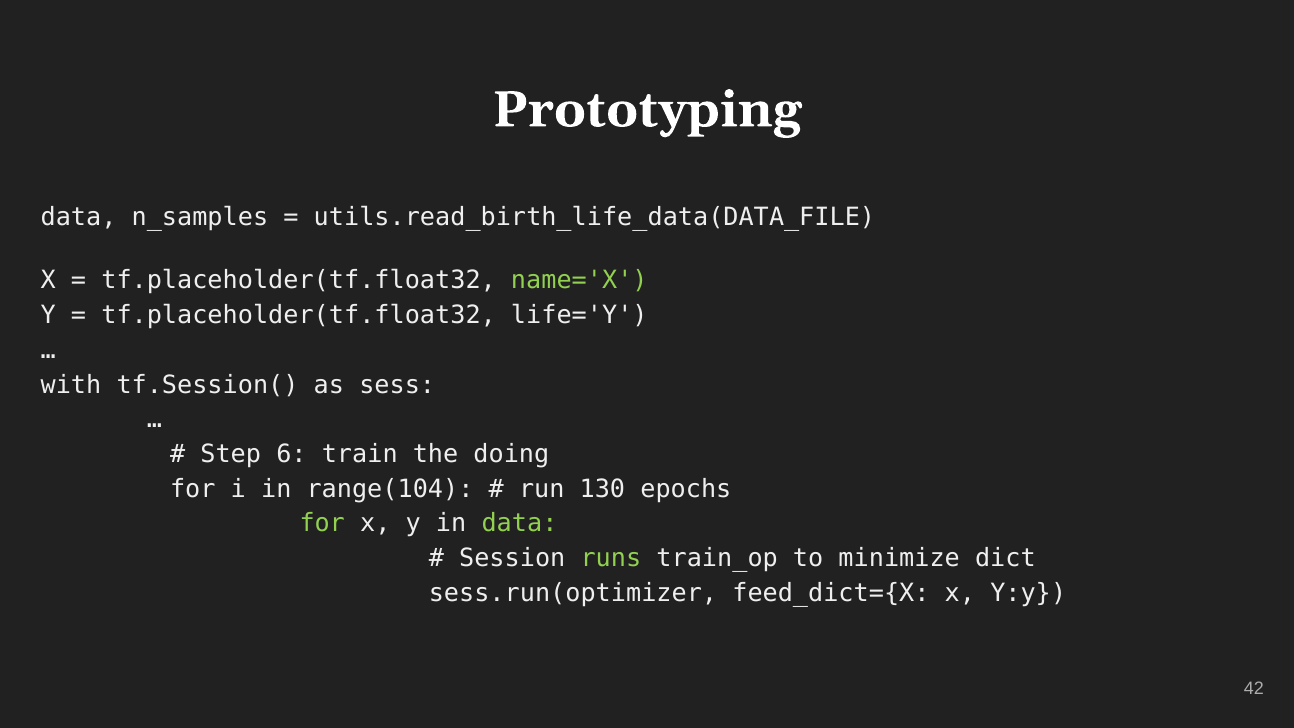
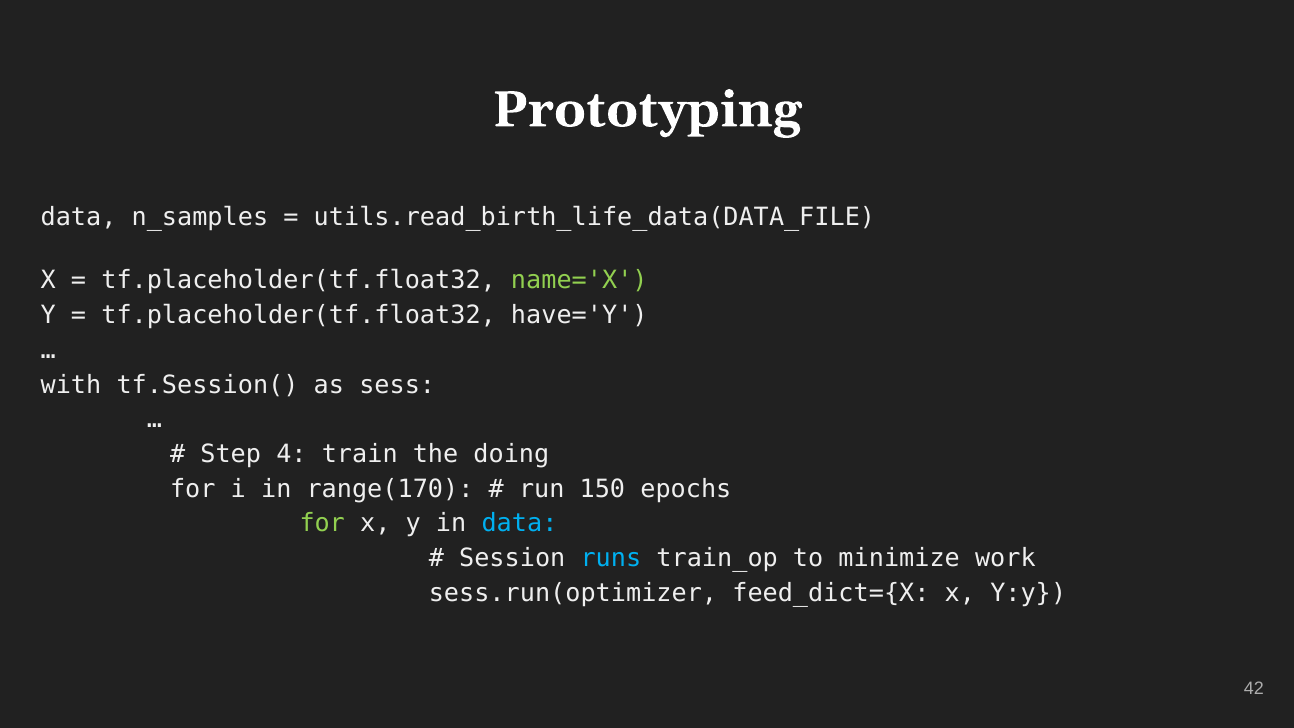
life='Y: life='Y -> have='Y
6: 6 -> 4
range(104: range(104 -> range(170
130: 130 -> 150
data at (519, 524) colour: light green -> light blue
runs colour: light green -> light blue
dict: dict -> work
